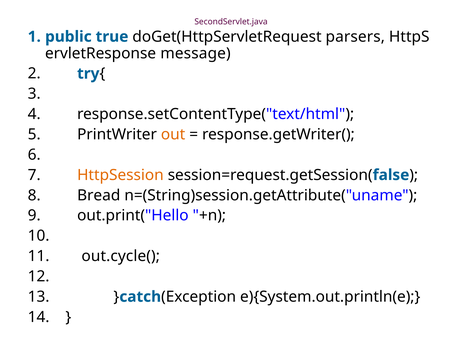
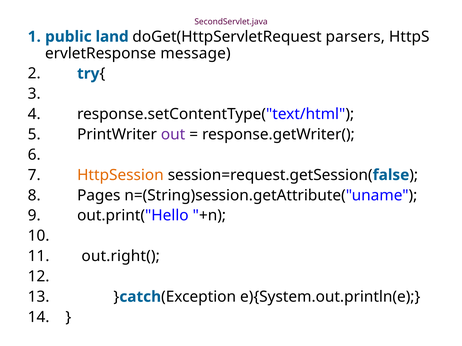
true: true -> land
out colour: orange -> purple
Bread: Bread -> Pages
out.cycle(: out.cycle( -> out.right(
